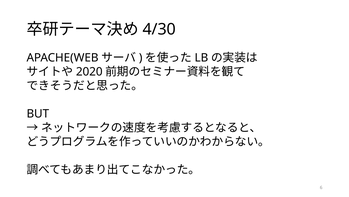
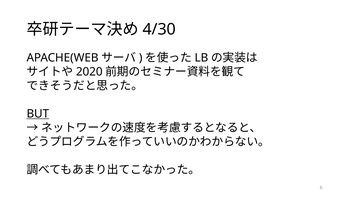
BUT underline: none -> present
